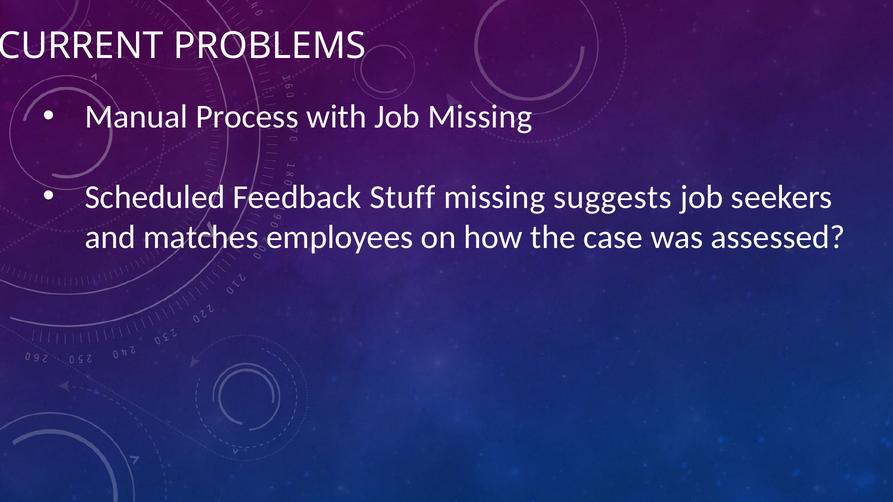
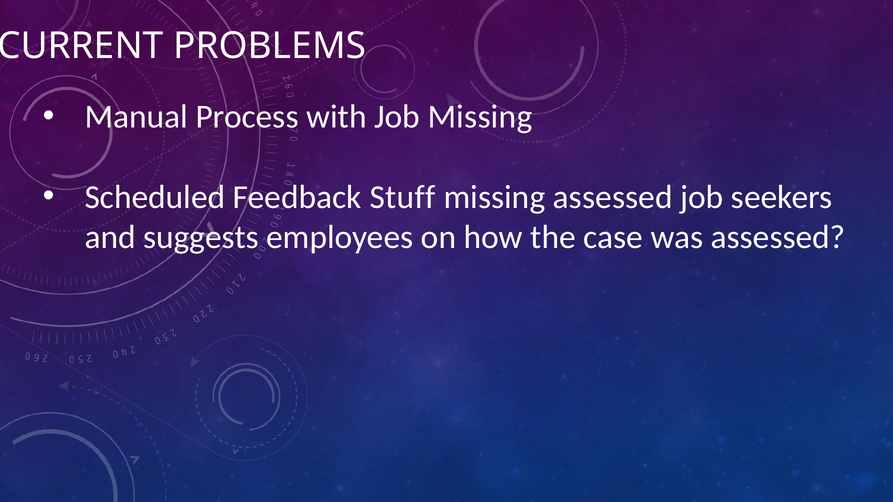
missing suggests: suggests -> assessed
matches: matches -> suggests
